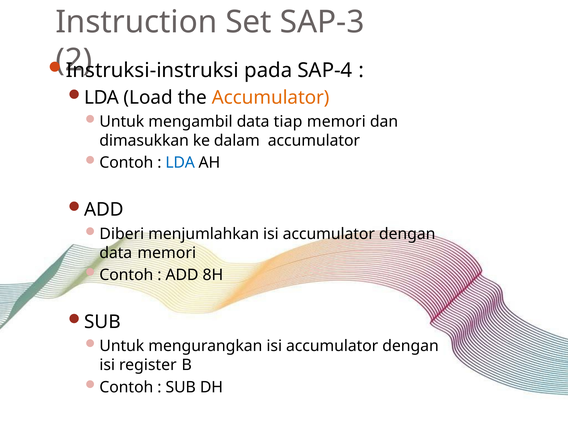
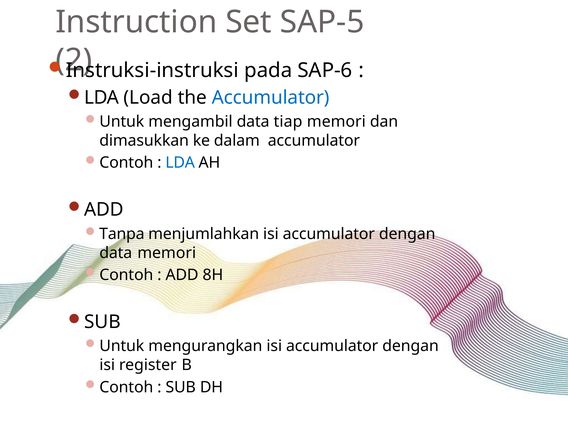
SAP-3: SAP-3 -> SAP-5
SAP-4: SAP-4 -> SAP-6
Accumulator at (271, 97) colour: orange -> blue
Diberi: Diberi -> Tanpa
